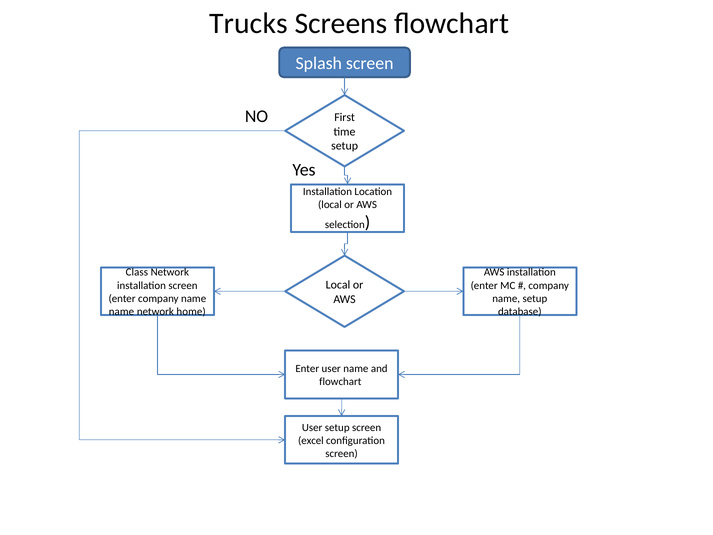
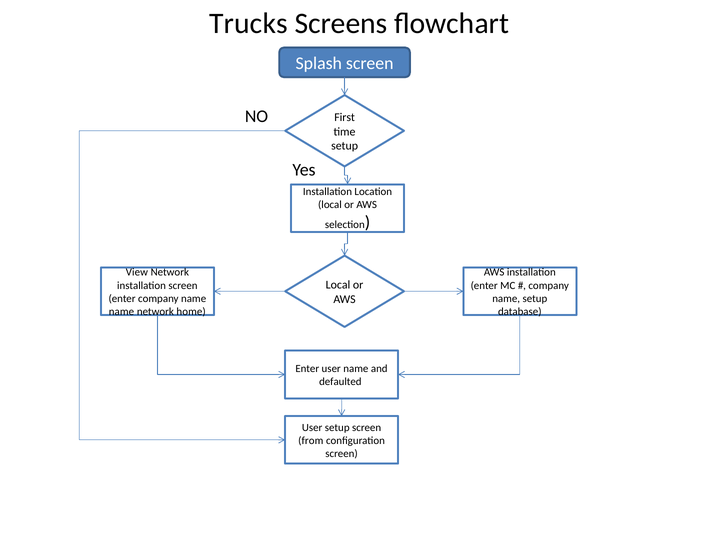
Class: Class -> View
flowchart at (340, 382): flowchart -> defaulted
excel: excel -> from
